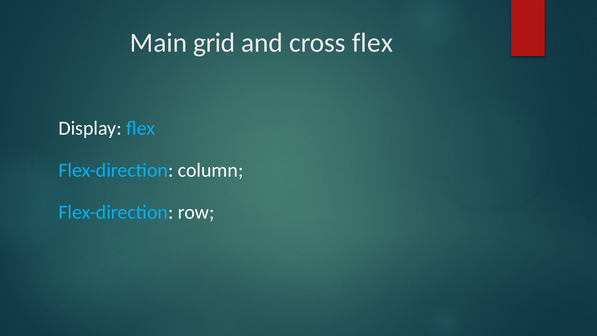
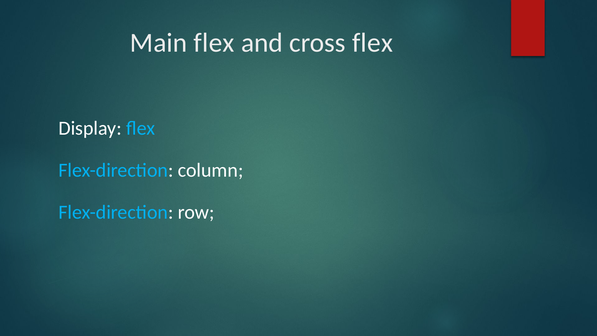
Main grid: grid -> flex
